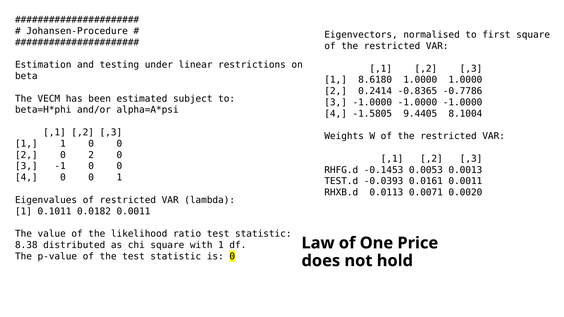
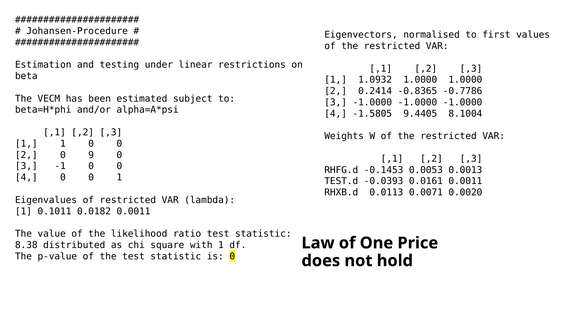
first square: square -> values
8.6180: 8.6180 -> 1.0932
2 0 2: 2 -> 9
